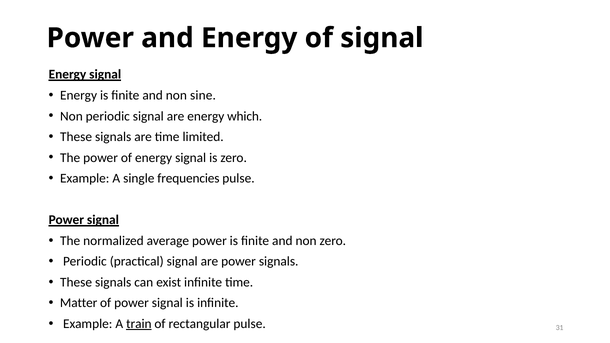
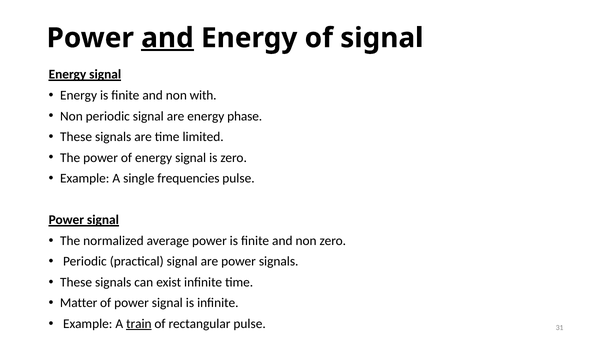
and at (167, 38) underline: none -> present
sine: sine -> with
which: which -> phase
